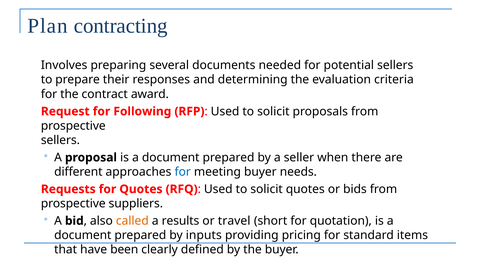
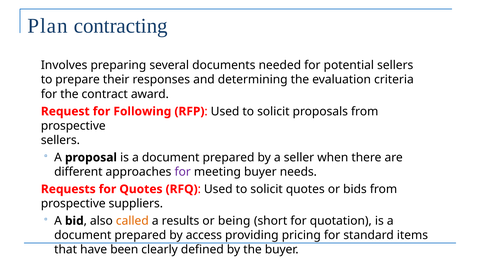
for at (183, 172) colour: blue -> purple
travel: travel -> being
inputs: inputs -> access
